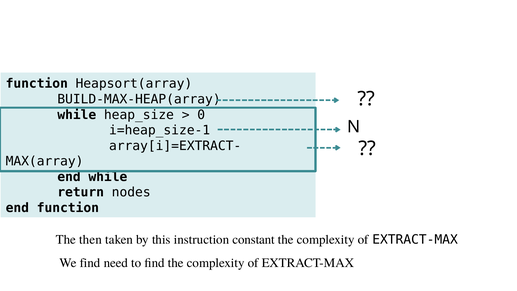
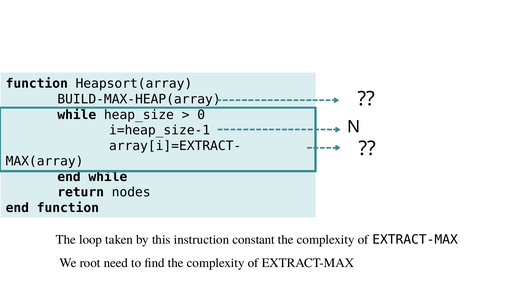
then: then -> loop
We find: find -> root
